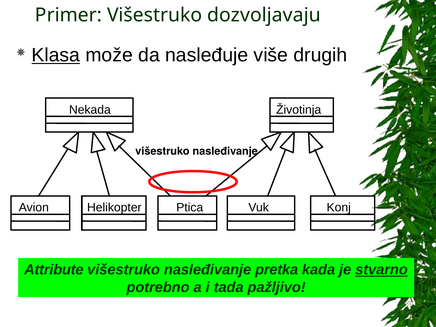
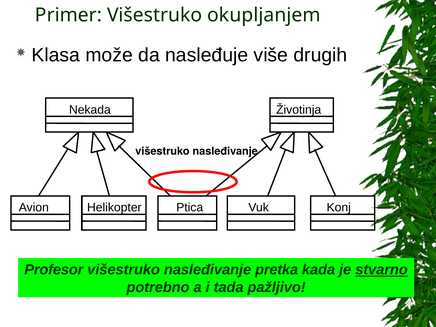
dozvoljavaju: dozvoljavaju -> okupljanjem
Klasa underline: present -> none
Attribute: Attribute -> Profesor
